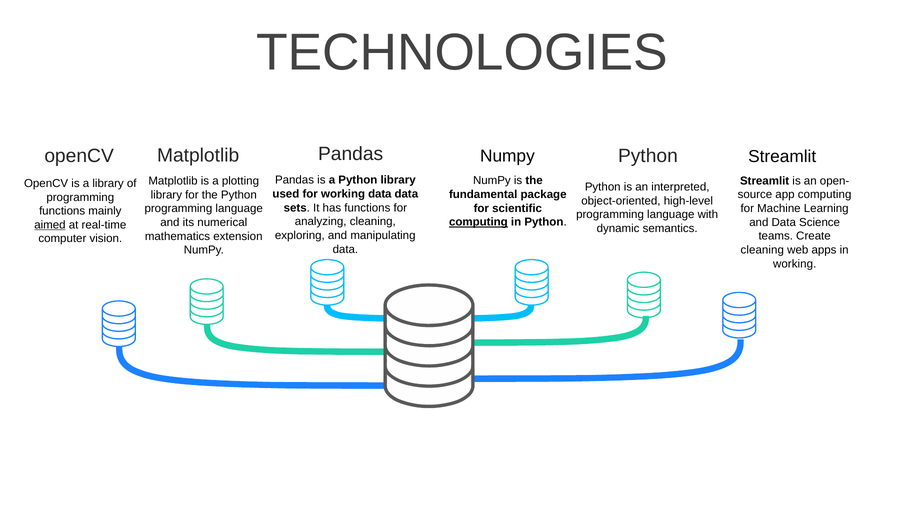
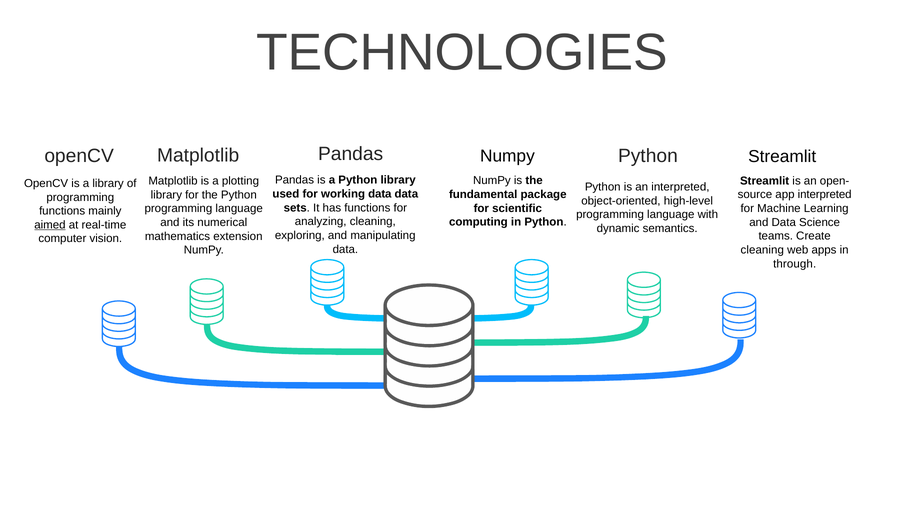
app computing: computing -> interpreted
computing at (478, 222) underline: present -> none
working at (795, 264): working -> through
